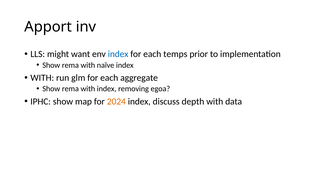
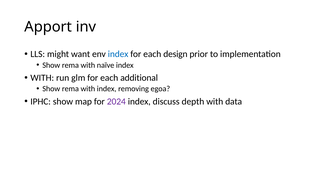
temps: temps -> design
aggregate: aggregate -> additional
2024 colour: orange -> purple
